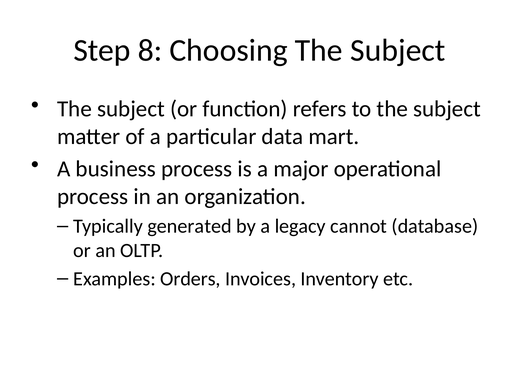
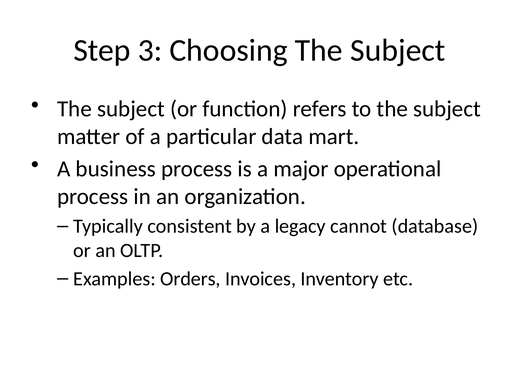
8: 8 -> 3
generated: generated -> consistent
